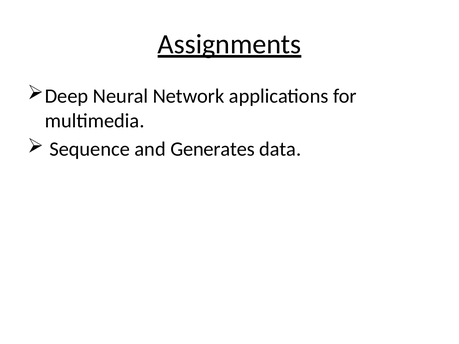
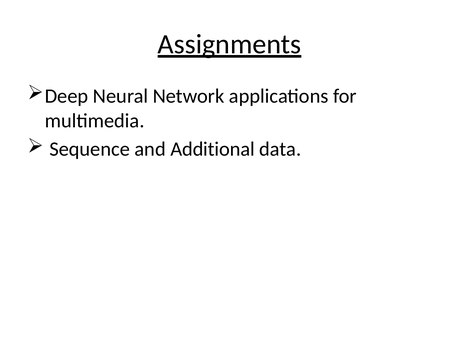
Generates: Generates -> Additional
